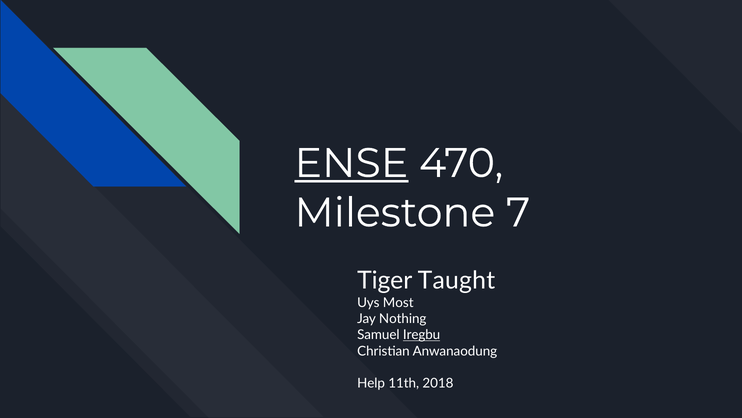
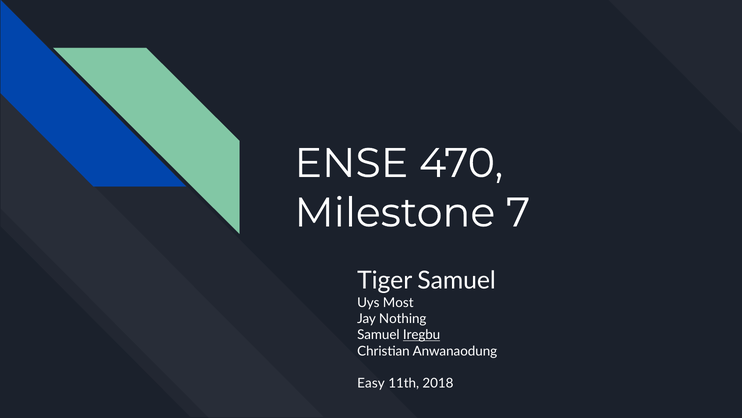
ENSE underline: present -> none
Tiger Taught: Taught -> Samuel
Help: Help -> Easy
